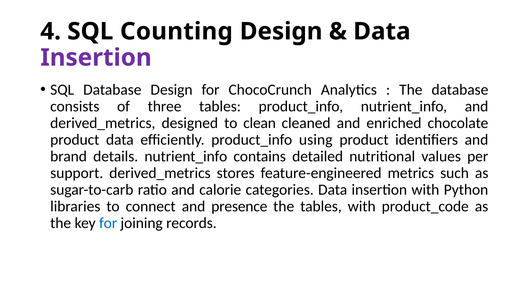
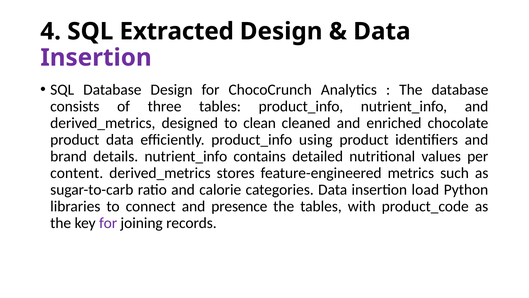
Counting: Counting -> Extracted
support: support -> content
insertion with: with -> load
for at (108, 223) colour: blue -> purple
